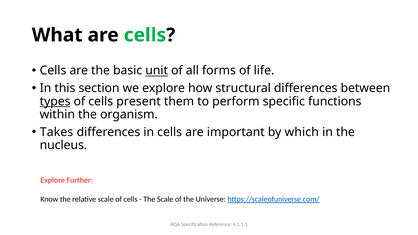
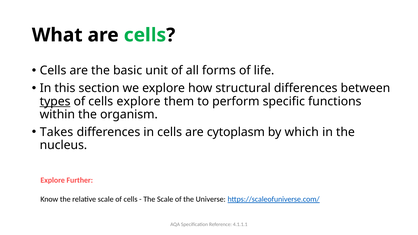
unit underline: present -> none
cells present: present -> explore
important: important -> cytoplasm
